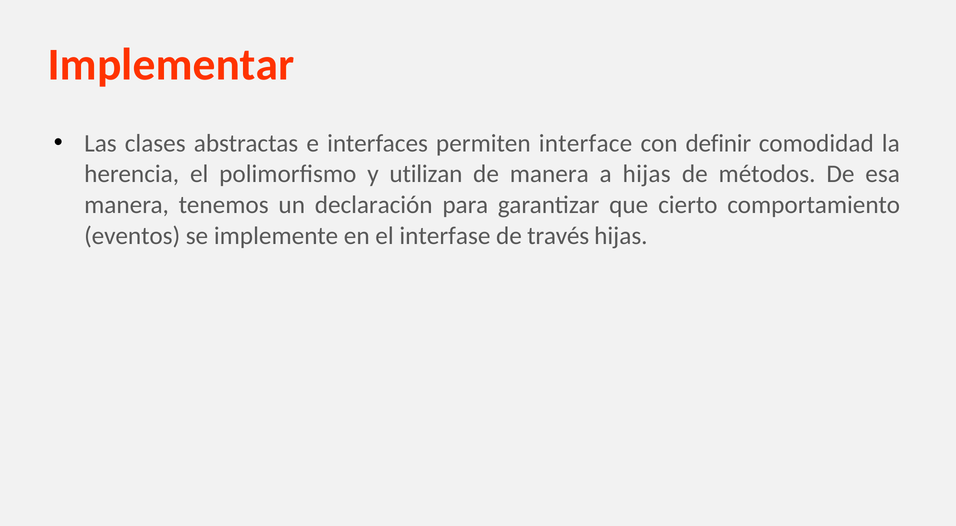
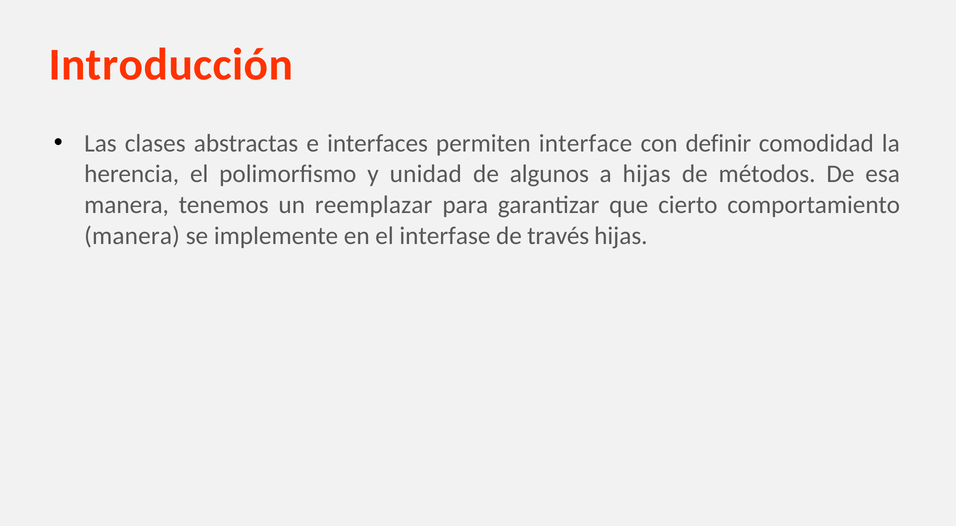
Implementar: Implementar -> Introducción
utilizan: utilizan -> unidad
de manera: manera -> algunos
declaración: declaración -> reemplazar
eventos at (132, 236): eventos -> manera
